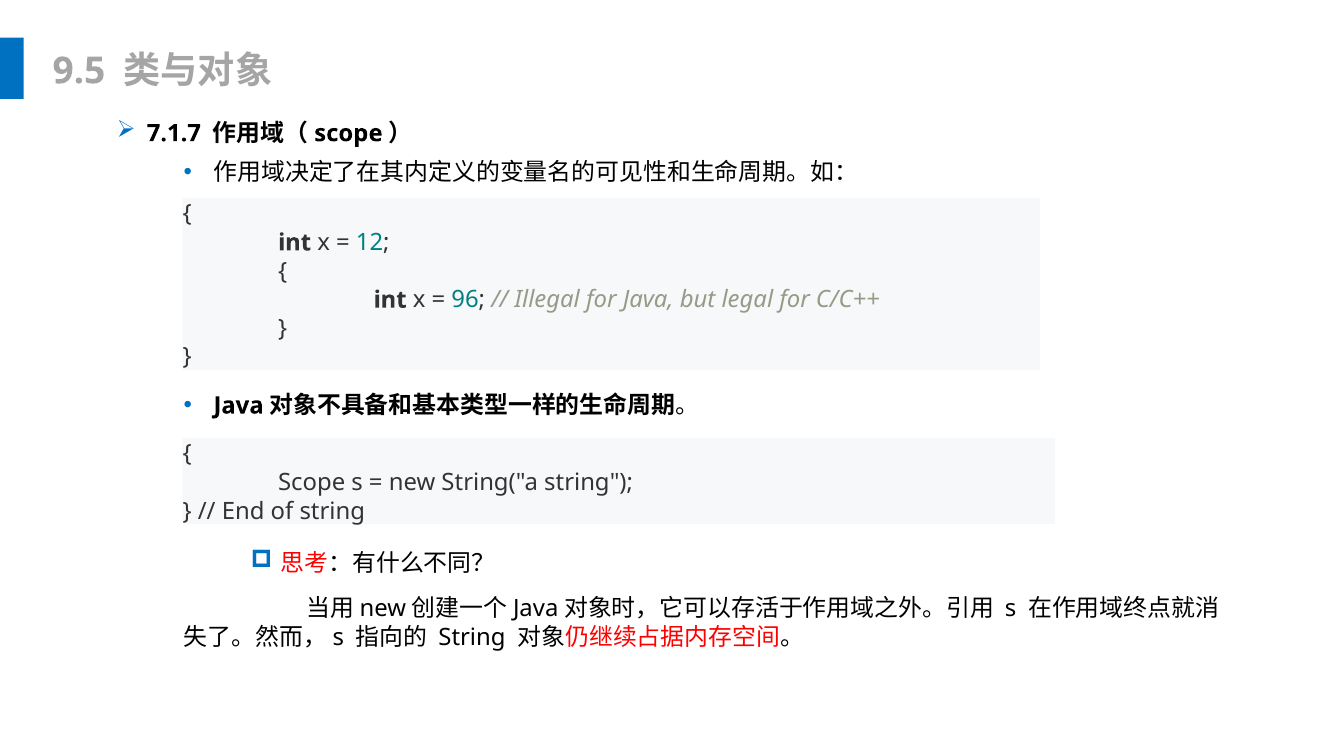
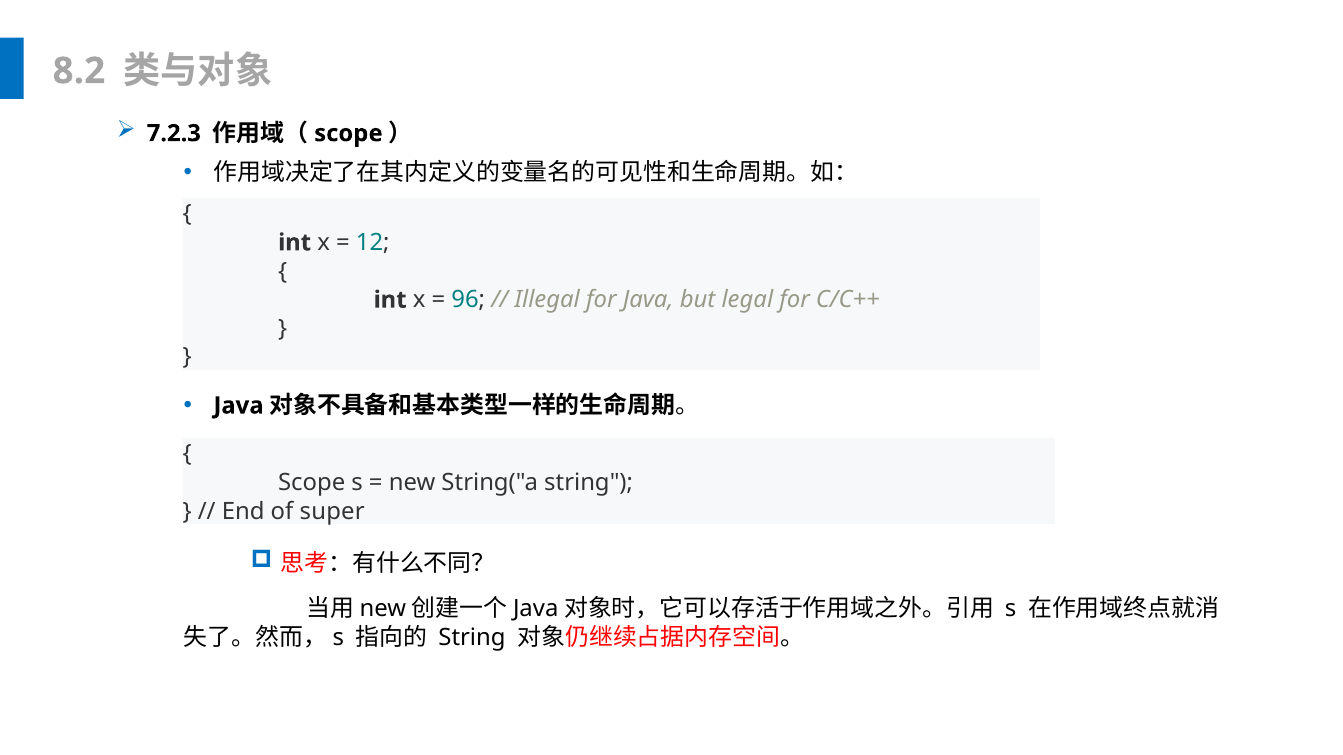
9.5: 9.5 -> 8.2
7.1.7: 7.1.7 -> 7.2.3
of string: string -> super
